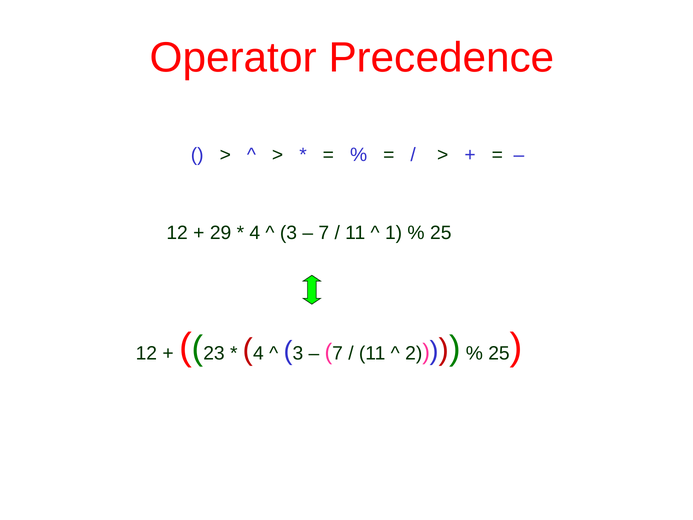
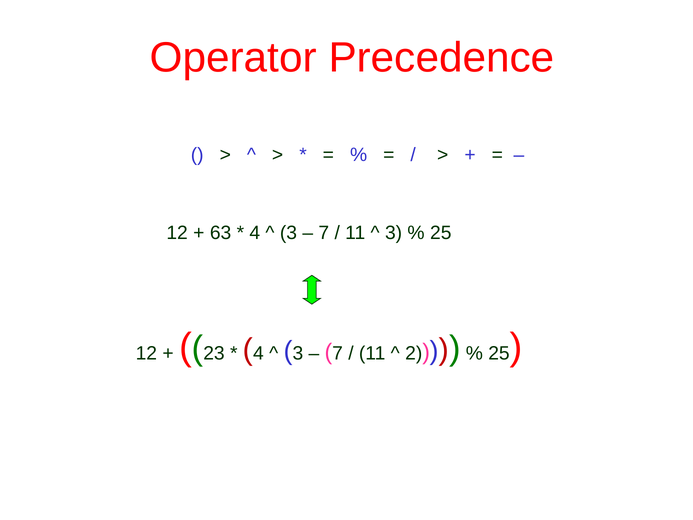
29: 29 -> 63
1 at (394, 233): 1 -> 3
